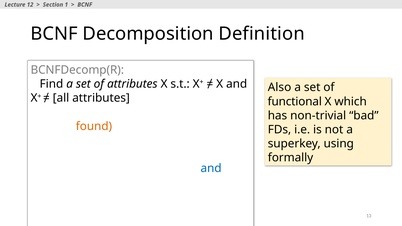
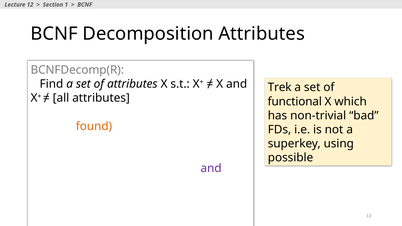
Decomposition Definition: Definition -> Attributes
Also: Also -> Trek
formally: formally -> possible
and at (211, 168) colour: blue -> purple
